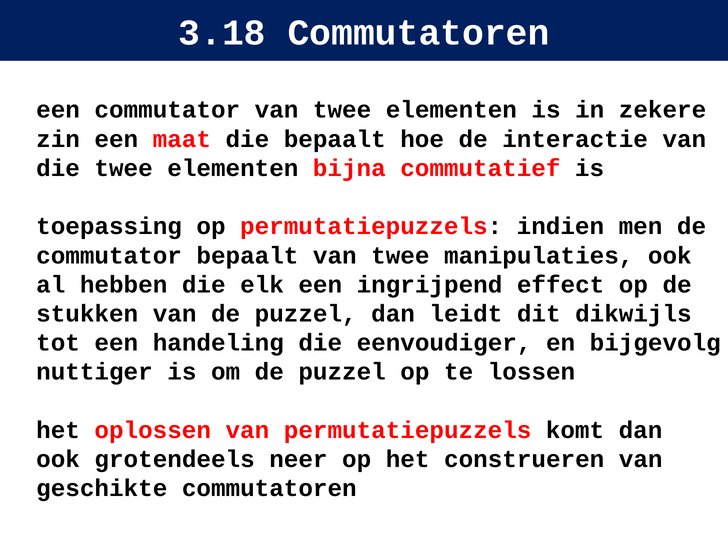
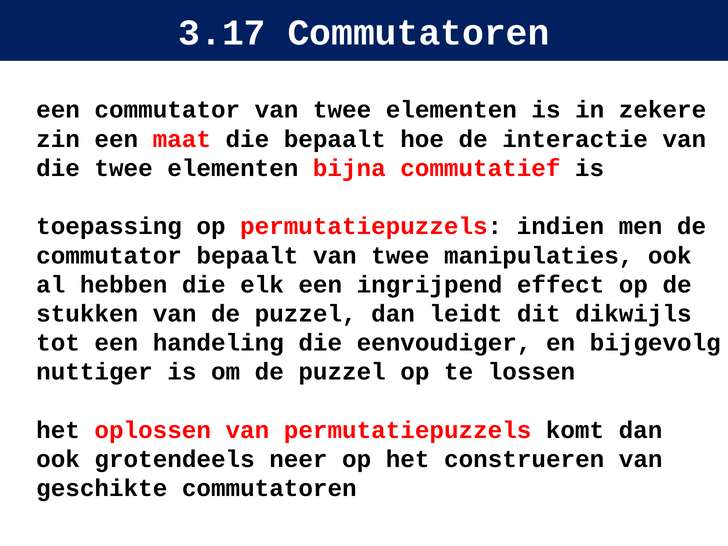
3.18: 3.18 -> 3.17
